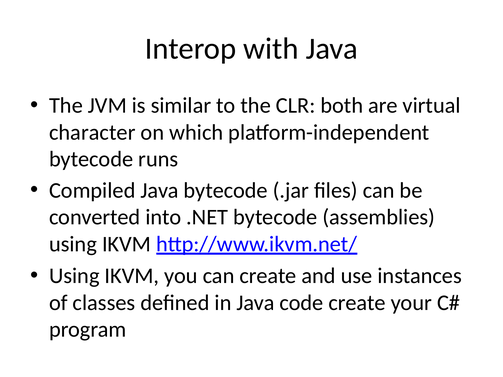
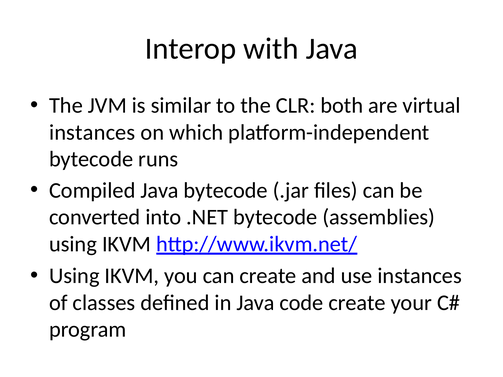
character at (92, 132): character -> instances
